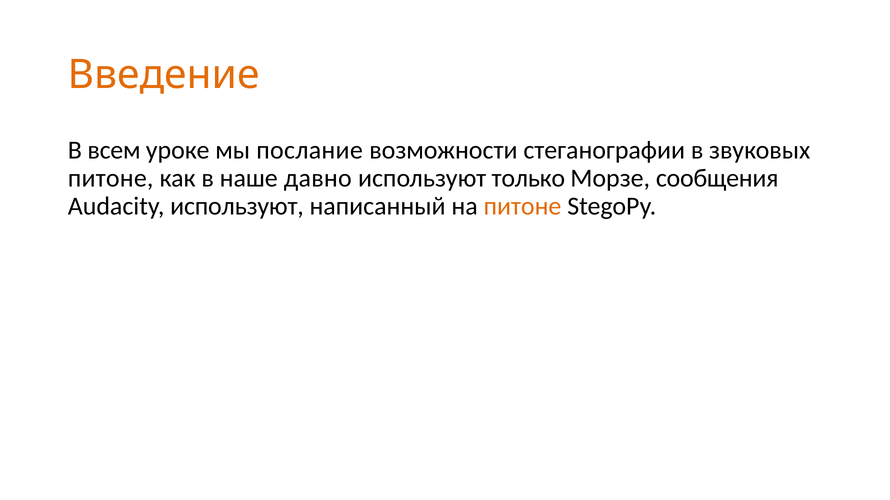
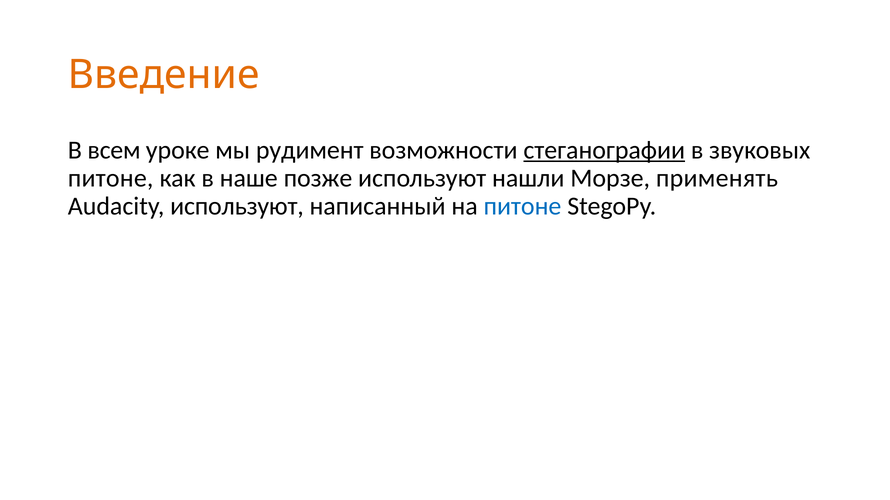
послание: послание -> рудимент
стеганографии underline: none -> present
давно: давно -> позже
только: только -> нашли
сообщения: сообщения -> применять
питоне at (522, 207) colour: orange -> blue
